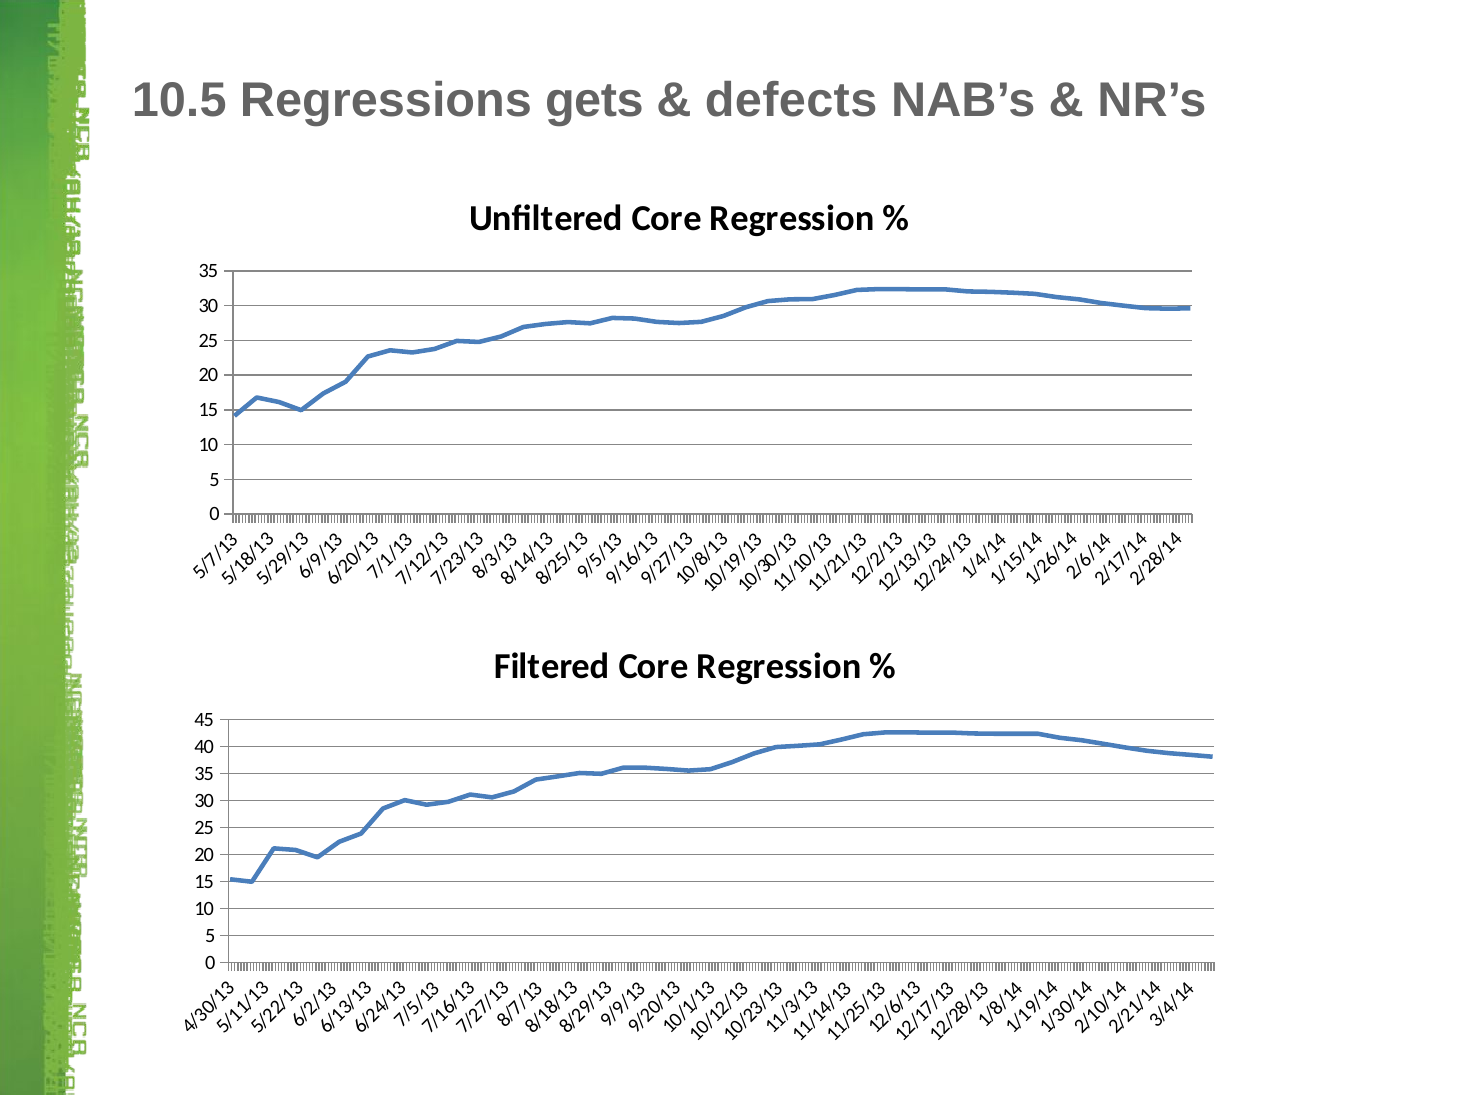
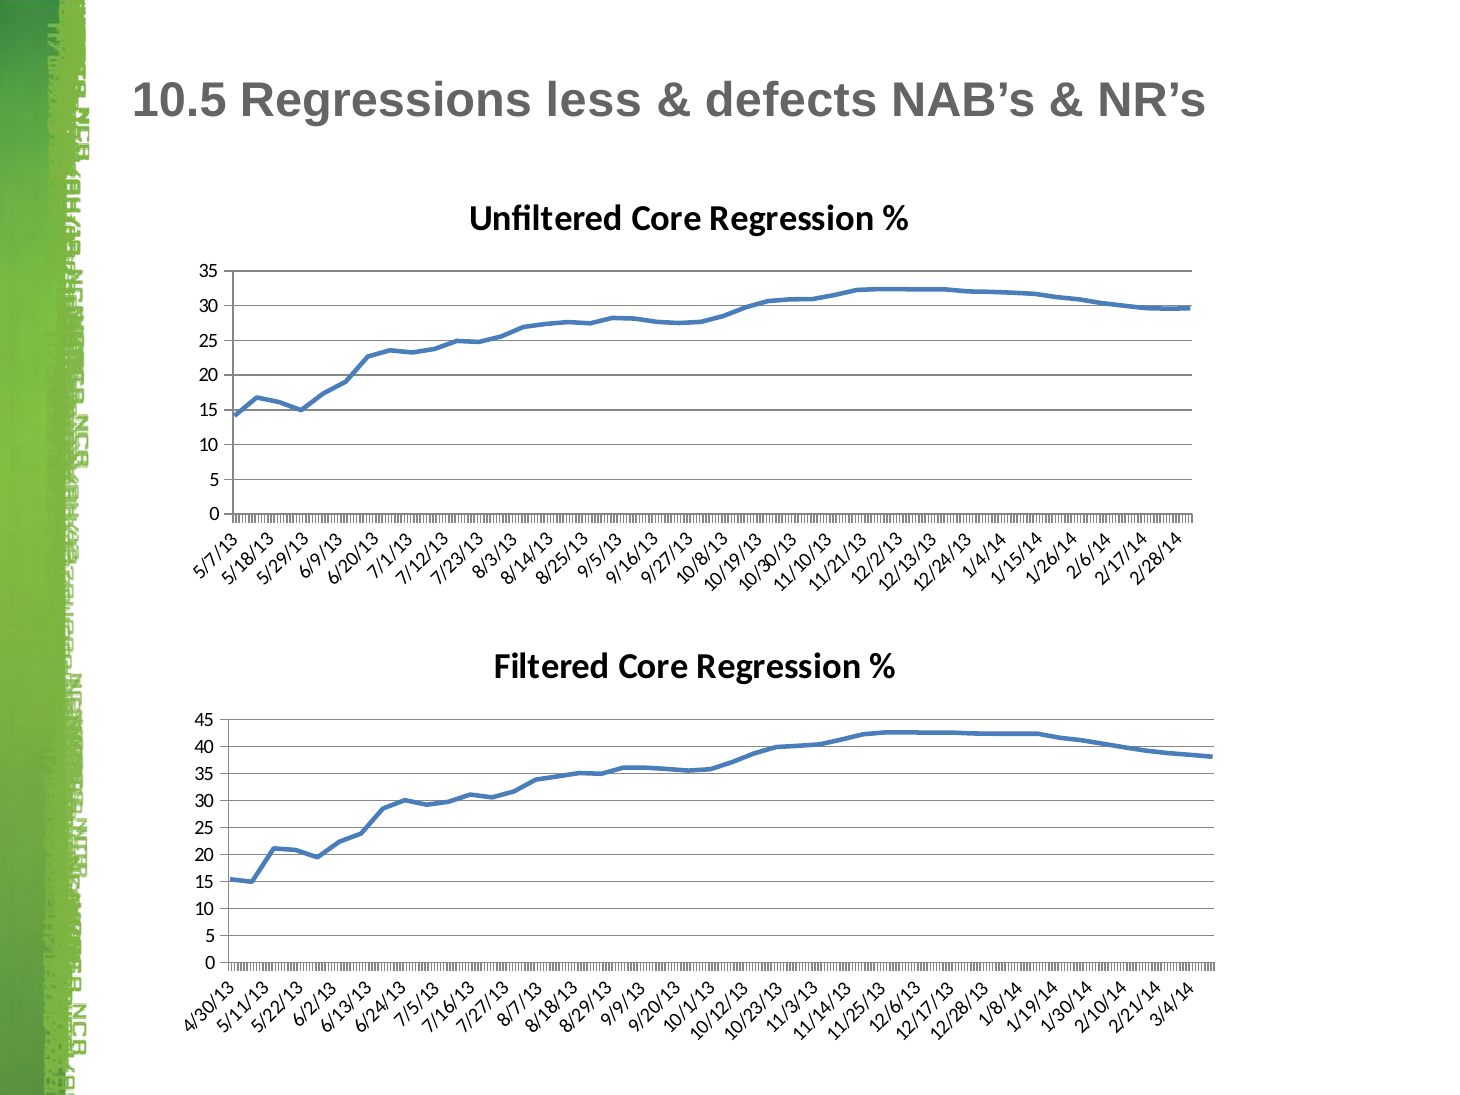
gets: gets -> less
